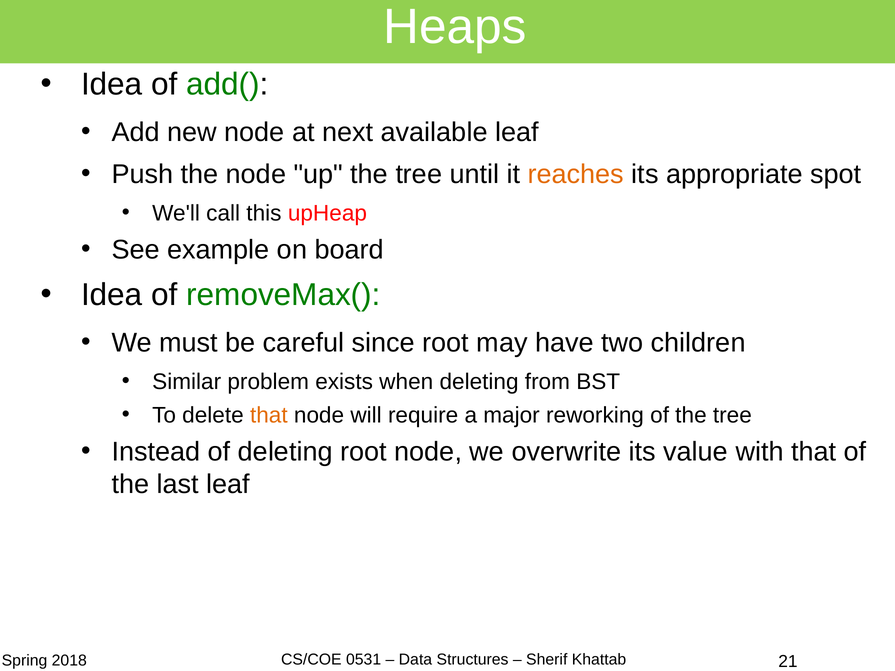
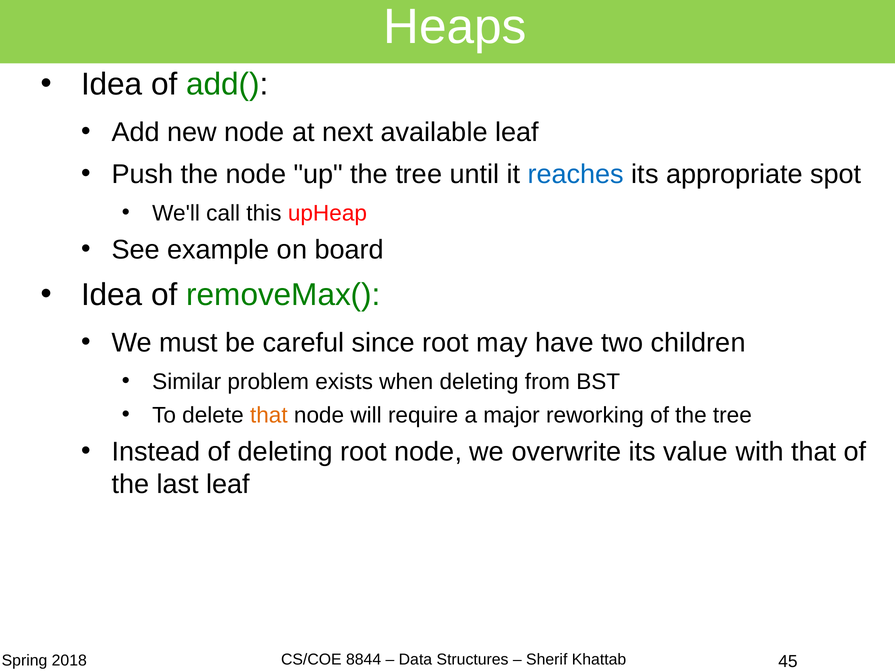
reaches colour: orange -> blue
0531: 0531 -> 8844
21: 21 -> 45
